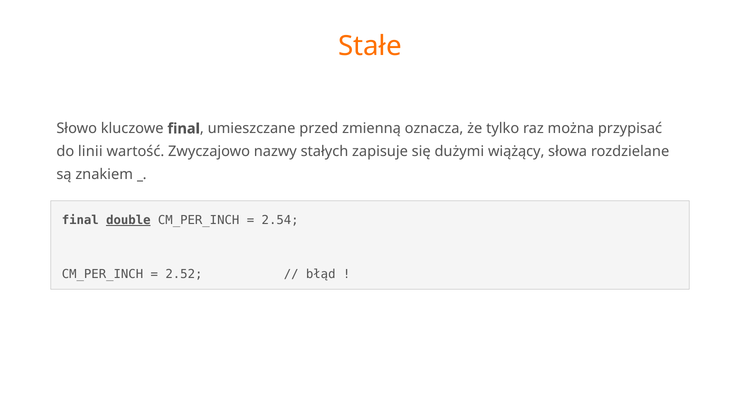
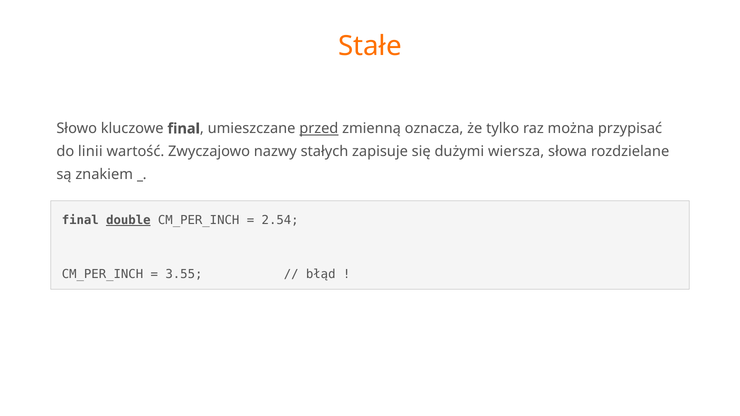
przed underline: none -> present
wiążący: wiążący -> wiersza
2.52: 2.52 -> 3.55
